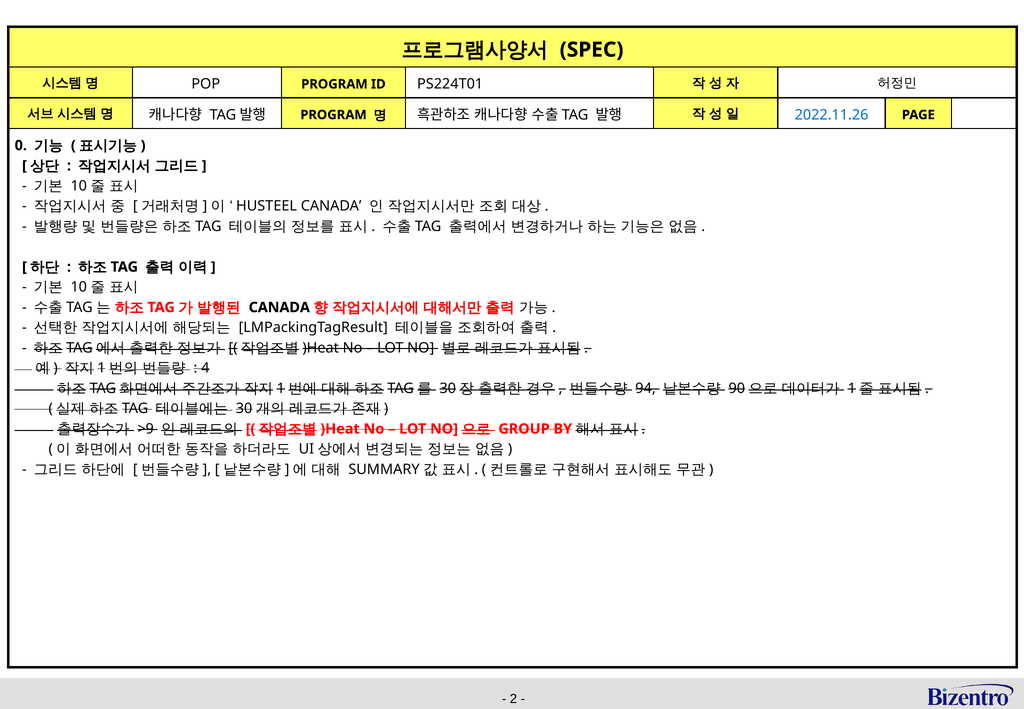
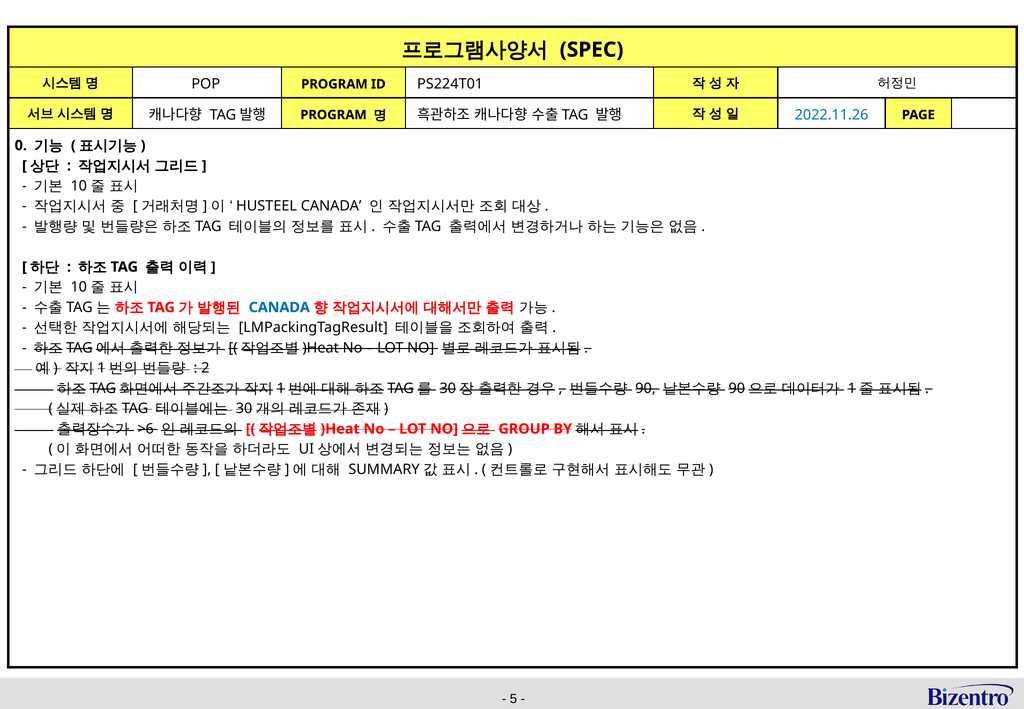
CANADA at (279, 307) colour: black -> blue
4: 4 -> 2
94: 94 -> 90
>9: >9 -> >6
2: 2 -> 5
